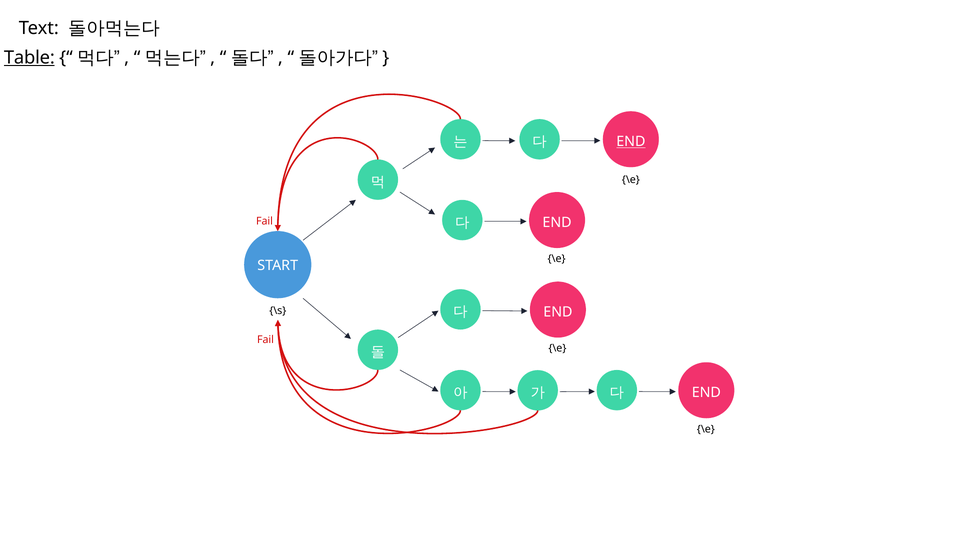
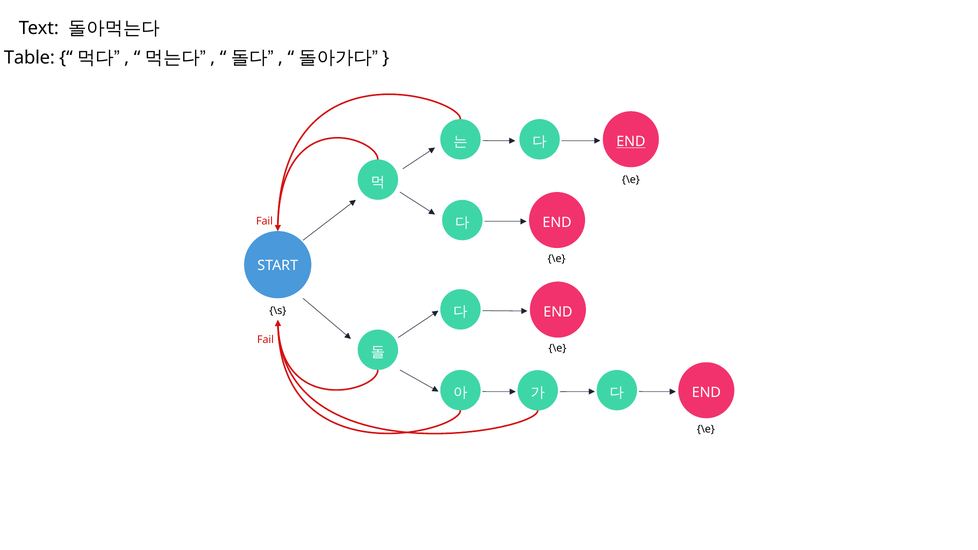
Table underline: present -> none
